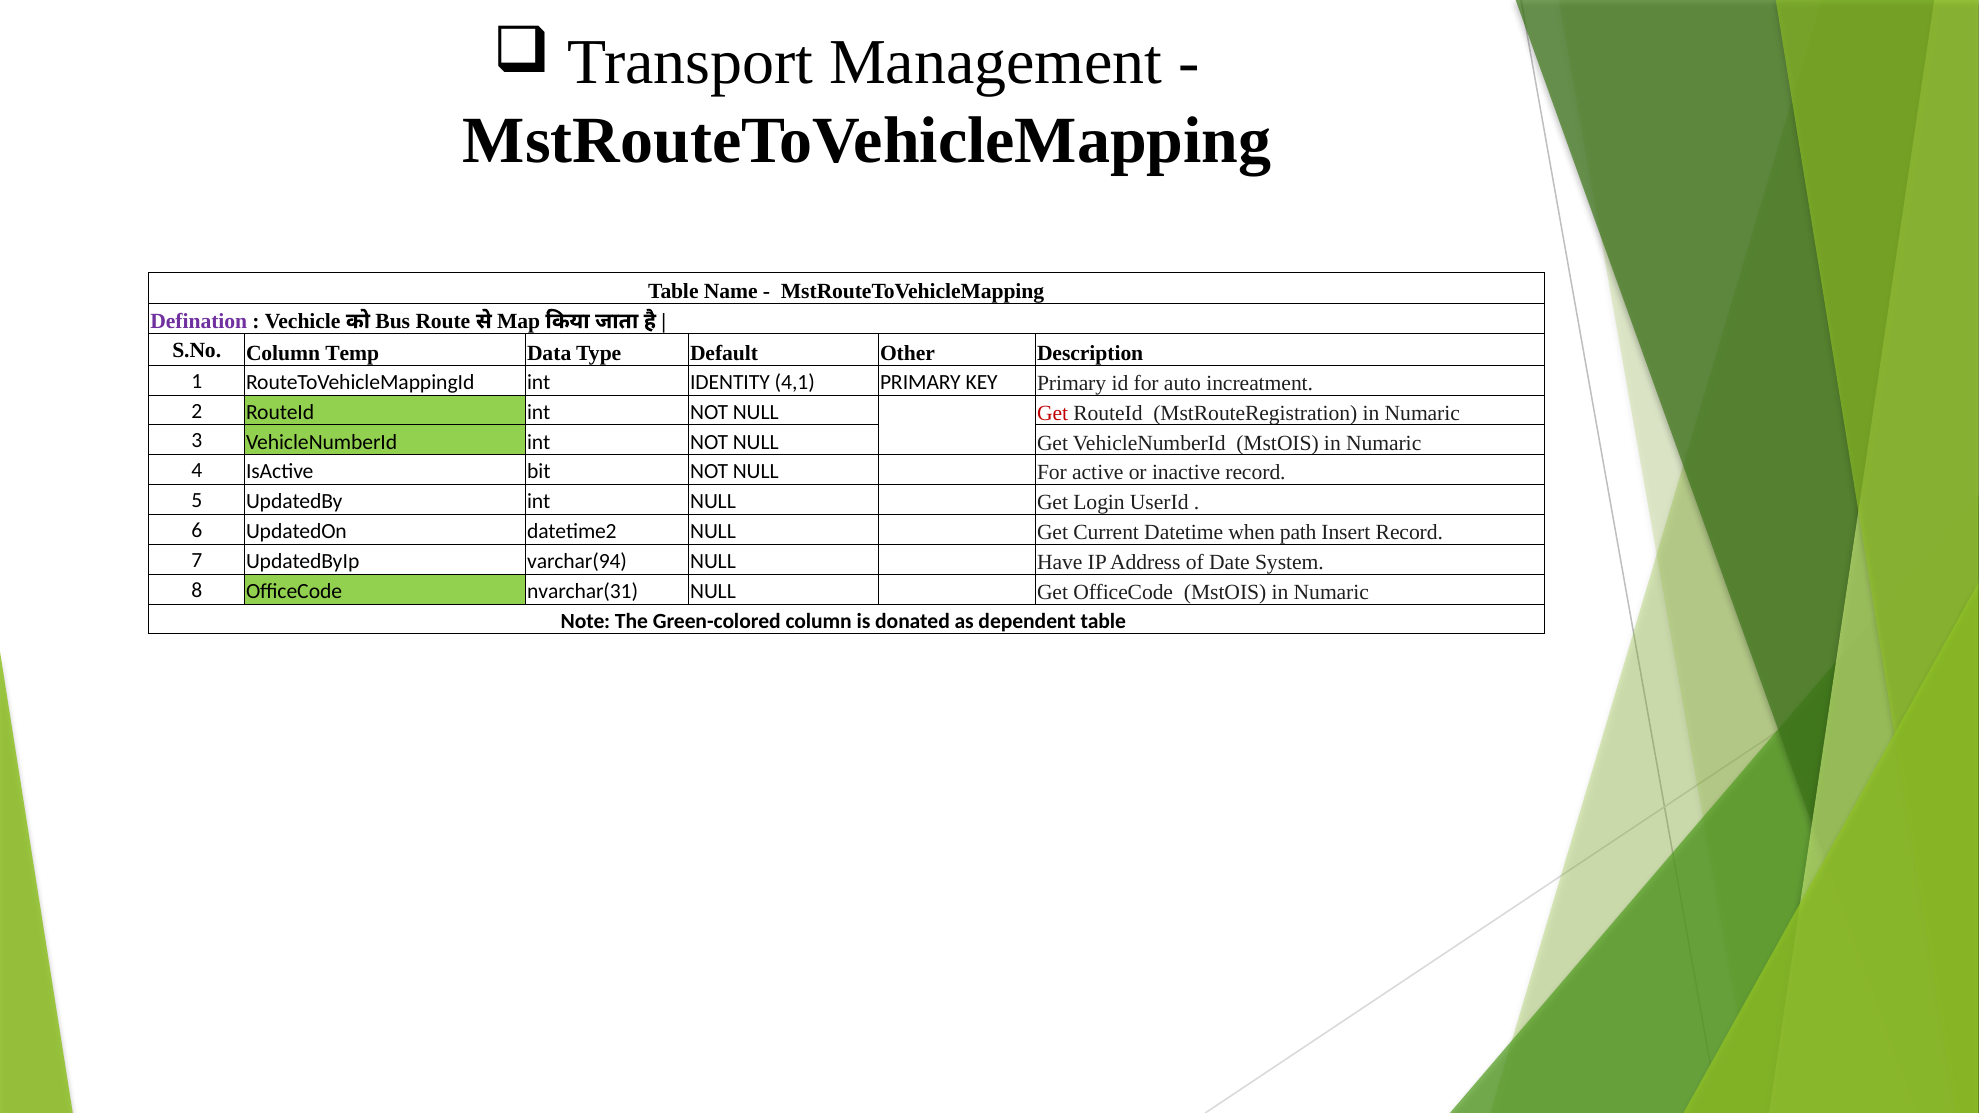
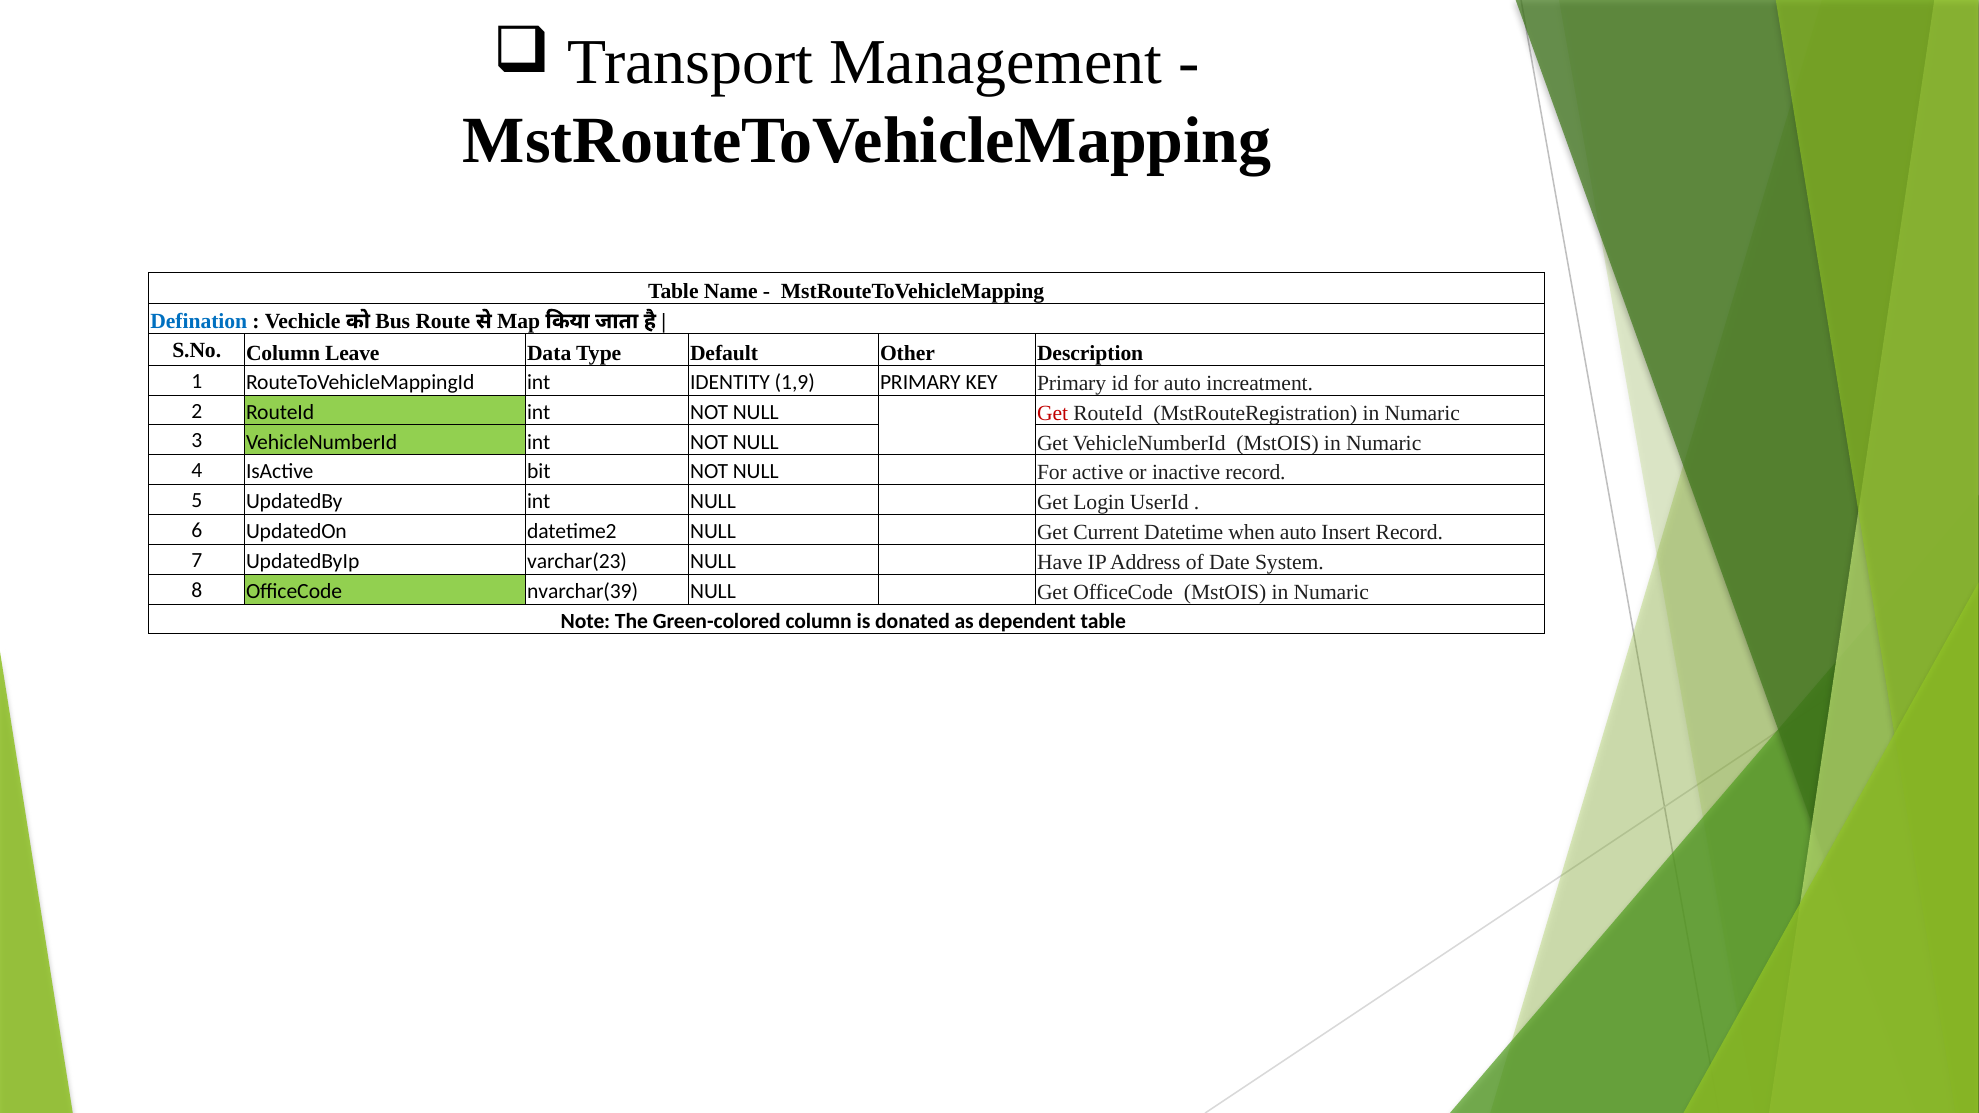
Defination colour: purple -> blue
Temp: Temp -> Leave
4,1: 4,1 -> 1,9
when path: path -> auto
varchar(94: varchar(94 -> varchar(23
nvarchar(31: nvarchar(31 -> nvarchar(39
